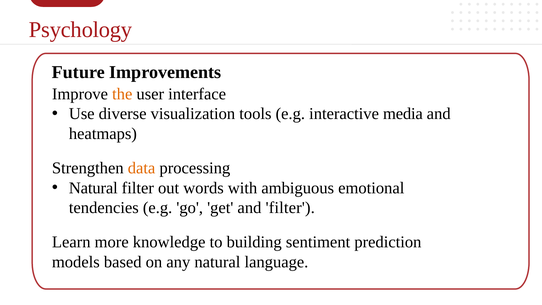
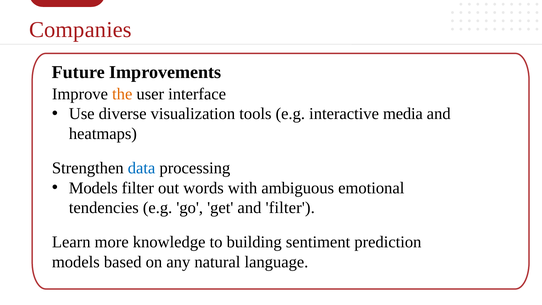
Psychology: Psychology -> Companies
data colour: orange -> blue
Natural at (93, 188): Natural -> Models
